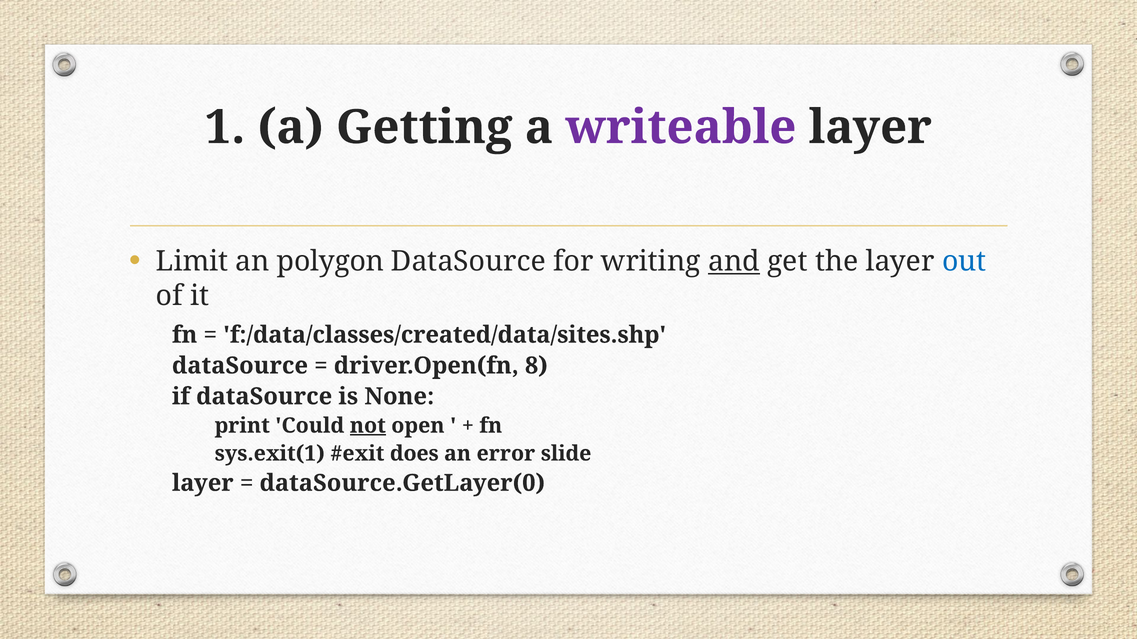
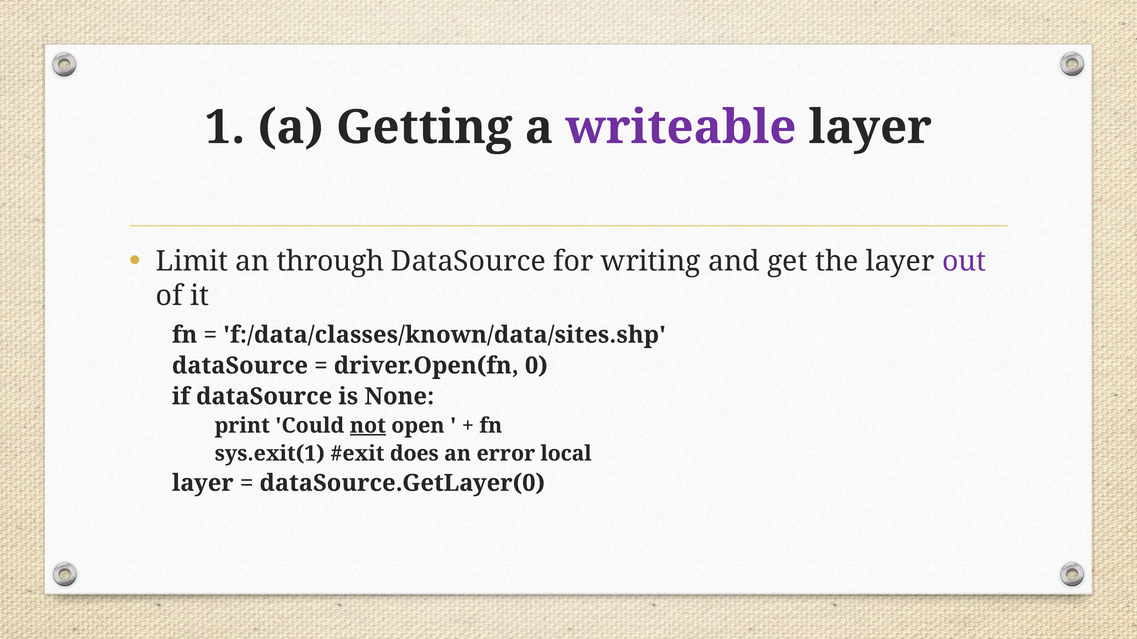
polygon: polygon -> through
and underline: present -> none
out colour: blue -> purple
f:/data/classes/created/data/sites.shp: f:/data/classes/created/data/sites.shp -> f:/data/classes/known/data/sites.shp
8: 8 -> 0
slide: slide -> local
